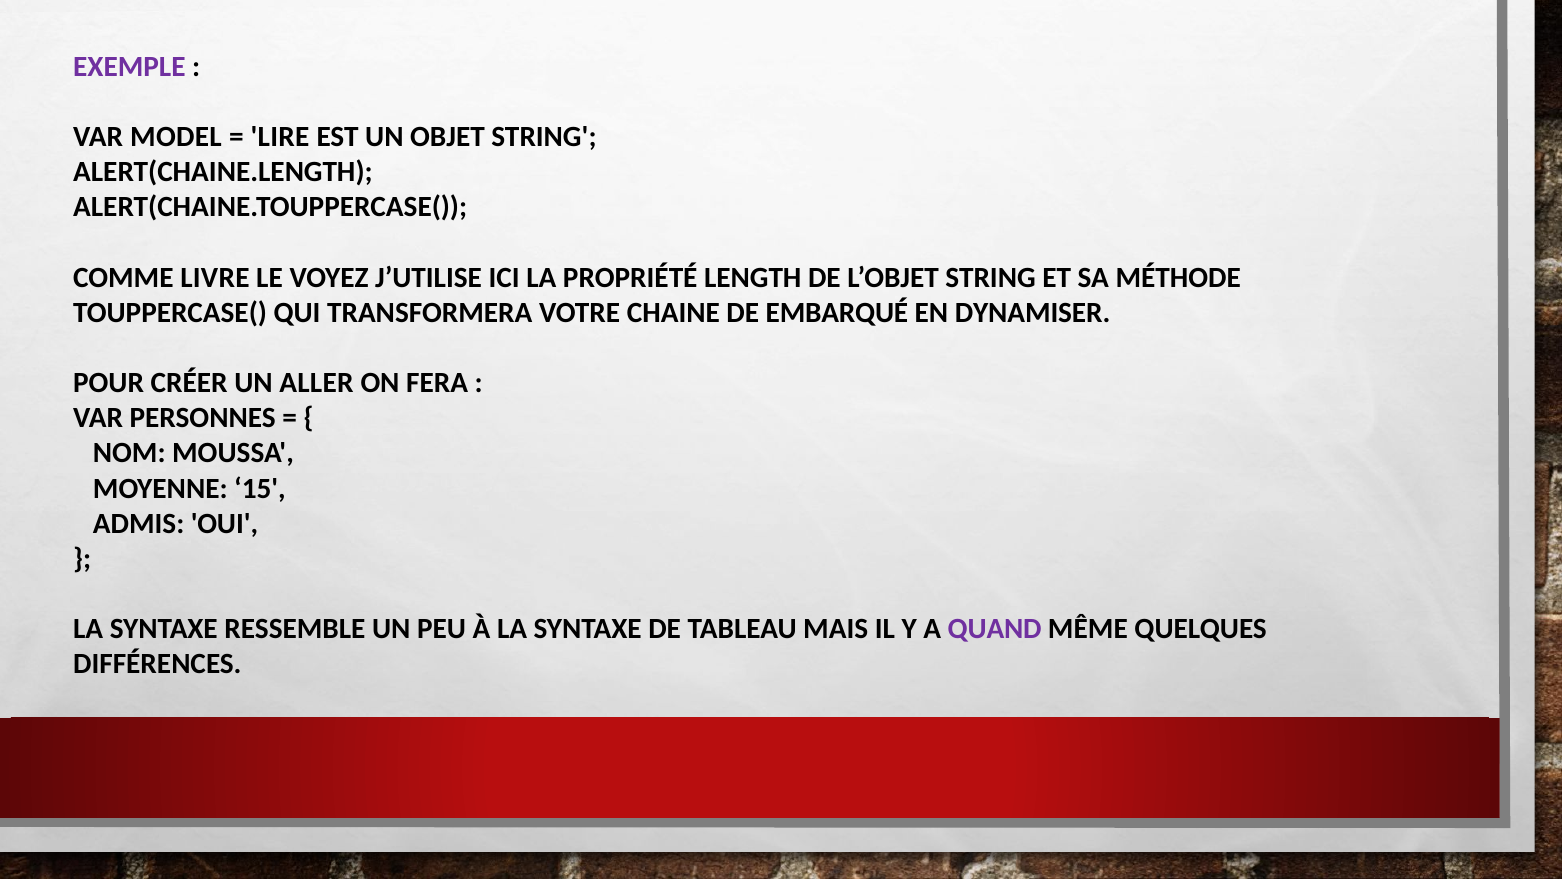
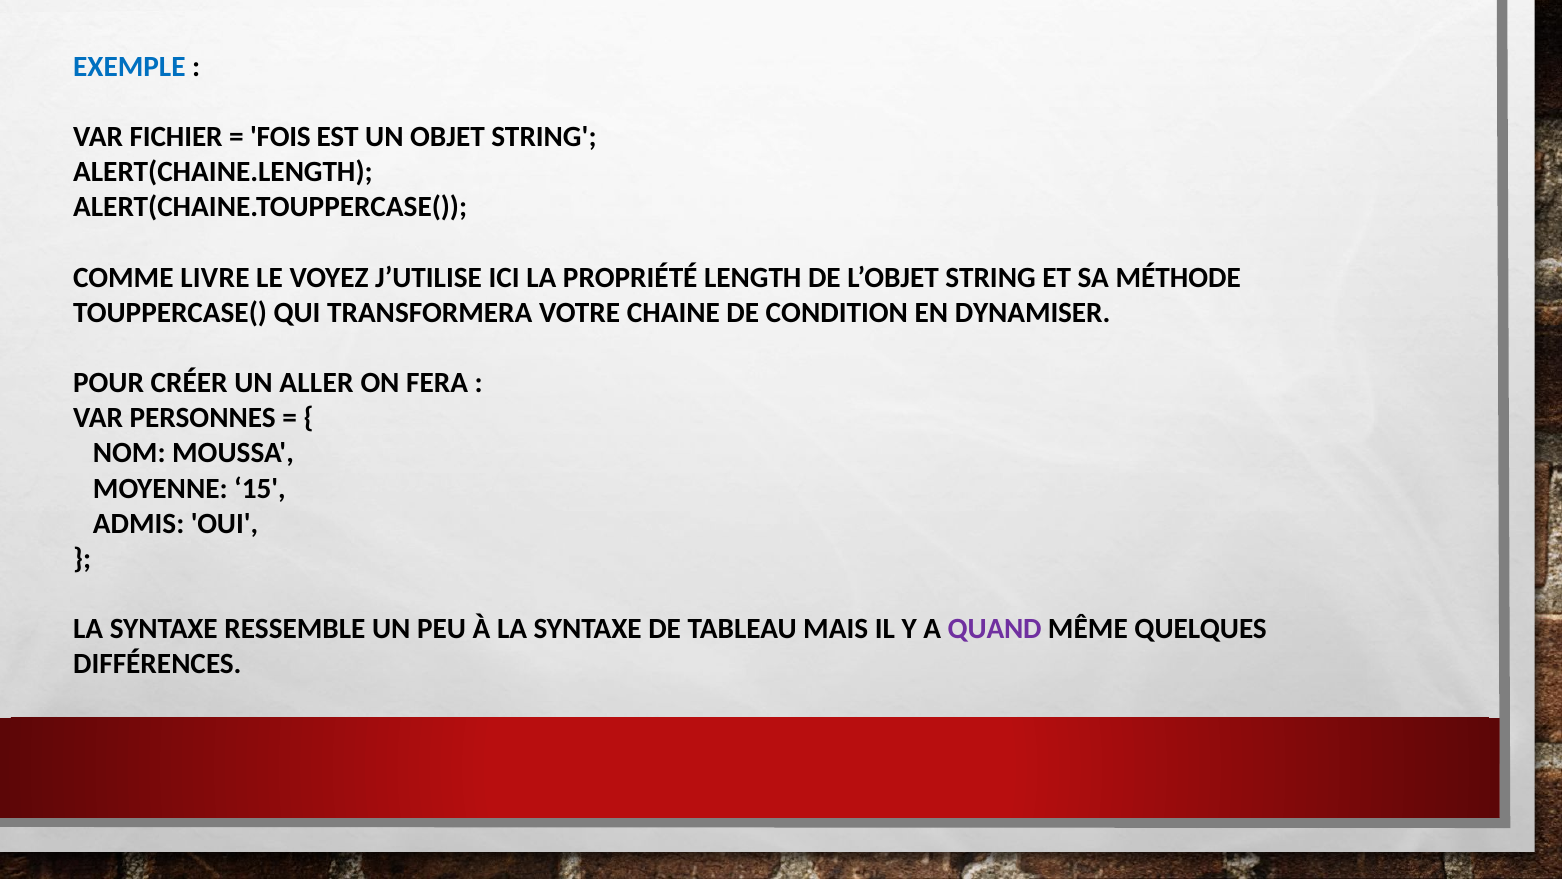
EXEMPLE colour: purple -> blue
MODEL: MODEL -> FICHIER
LIRE: LIRE -> FOIS
EMBARQUÉ: EMBARQUÉ -> CONDITION
